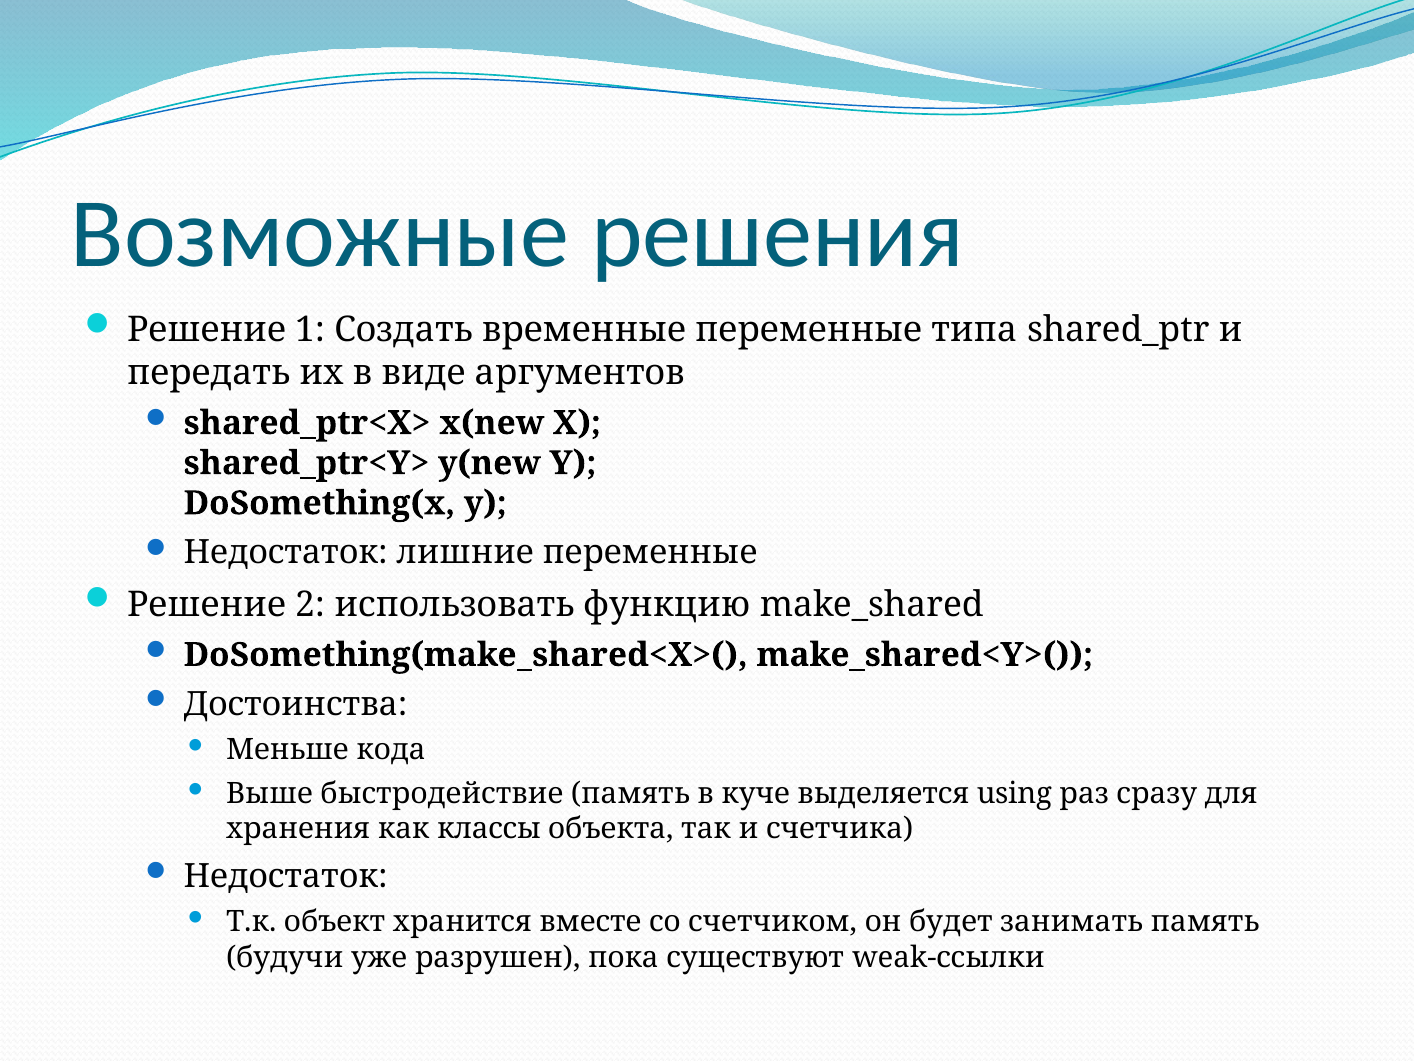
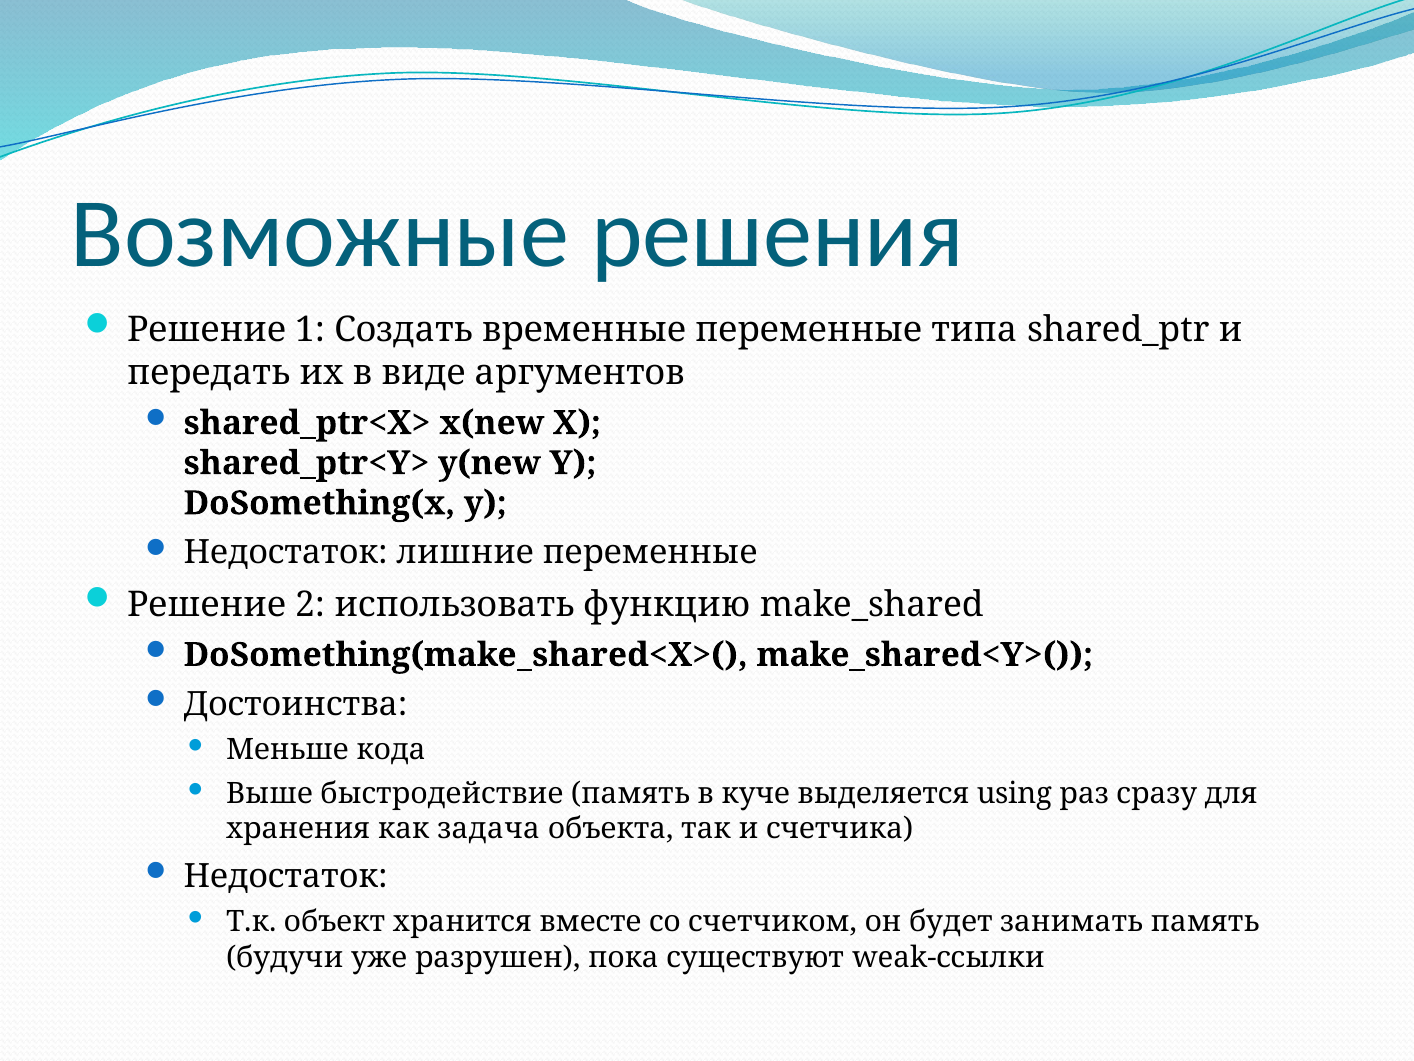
классы: классы -> задача
